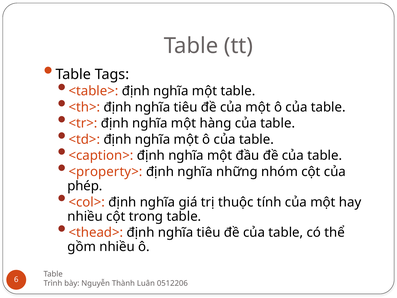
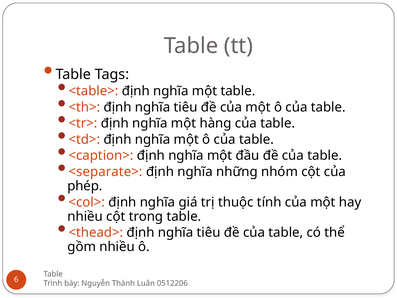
<property>: <property> -> <separate>
